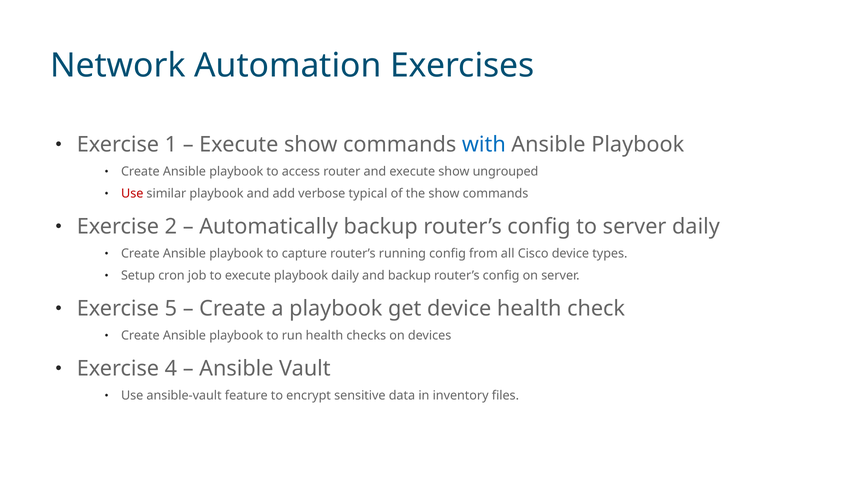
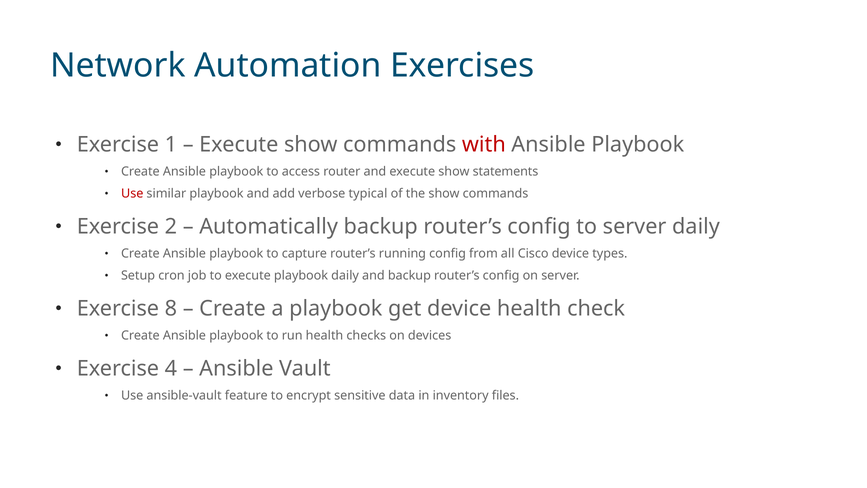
with colour: blue -> red
ungrouped: ungrouped -> statements
5: 5 -> 8
